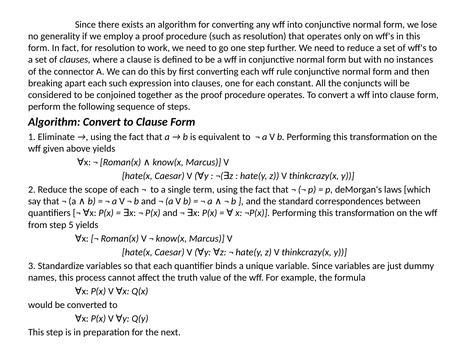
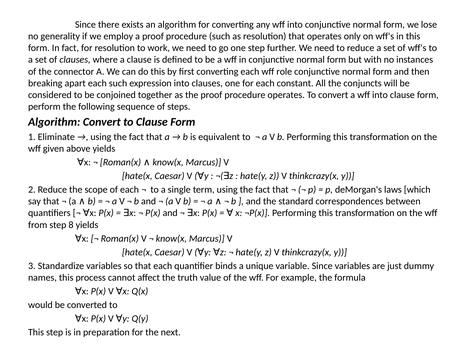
rule: rule -> role
5: 5 -> 8
